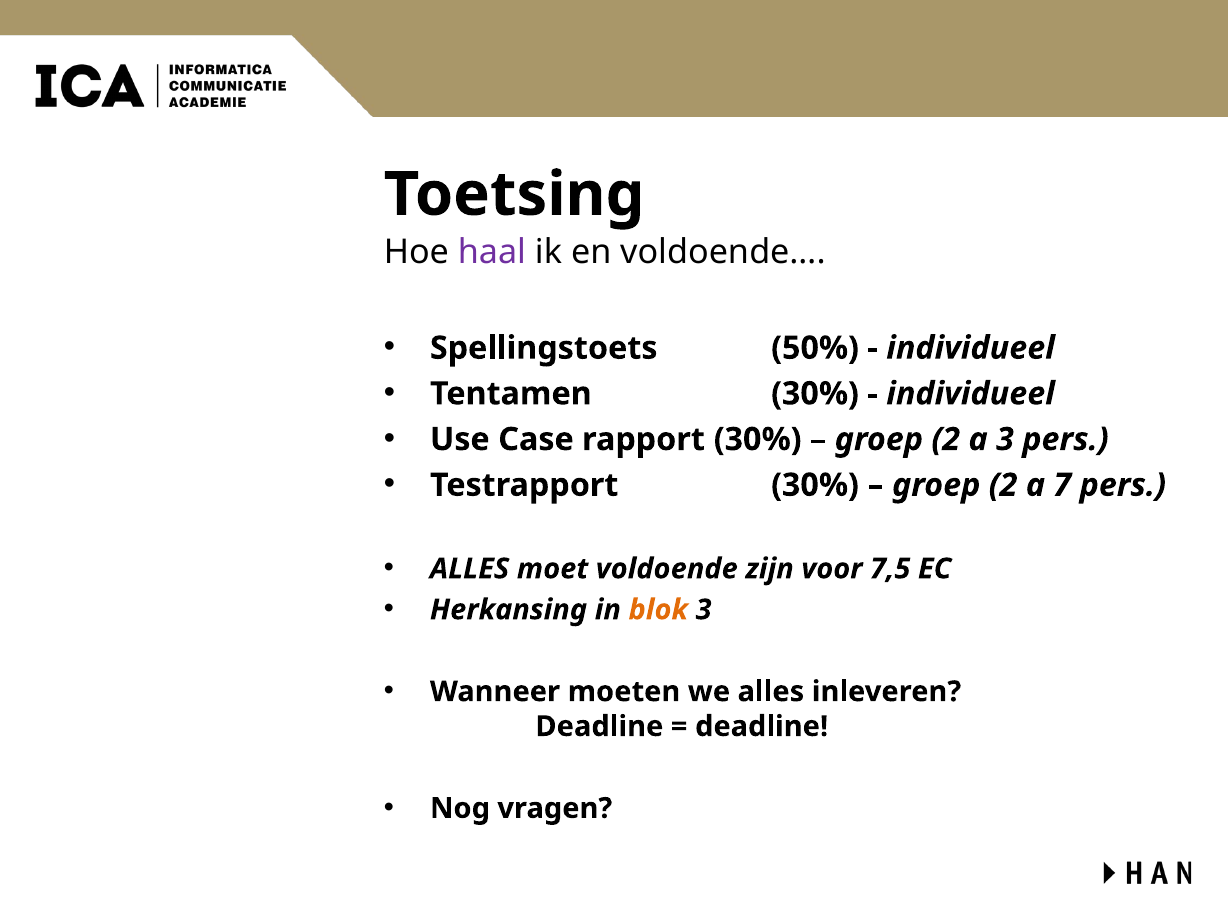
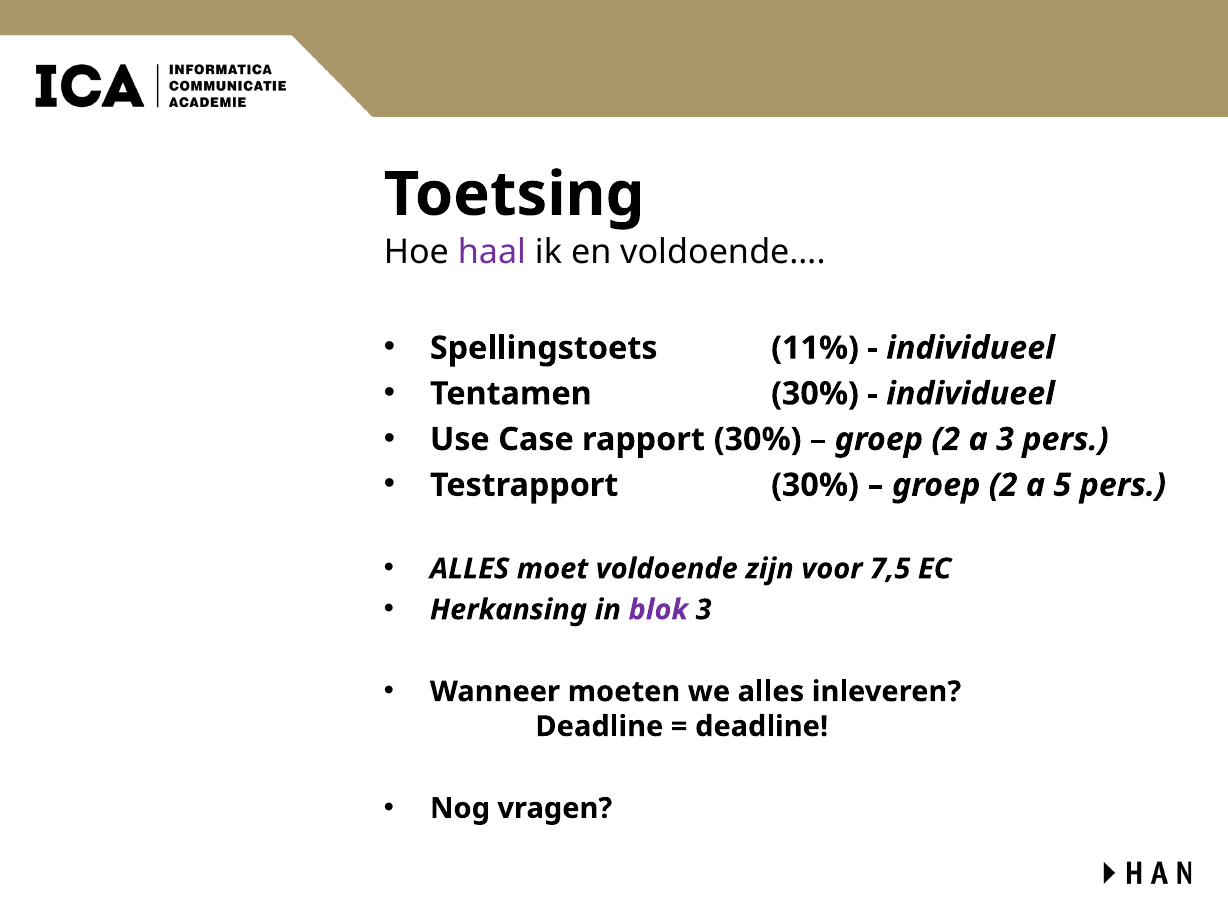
50%: 50% -> 11%
7: 7 -> 5
blok colour: orange -> purple
